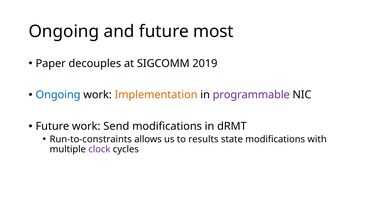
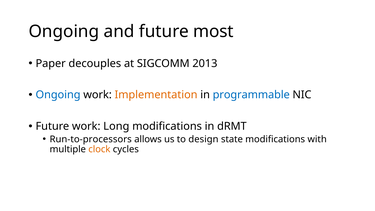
2019: 2019 -> 2013
programmable colour: purple -> blue
Send: Send -> Long
Run-to-constraints: Run-to-constraints -> Run-to-processors
results: results -> design
clock colour: purple -> orange
